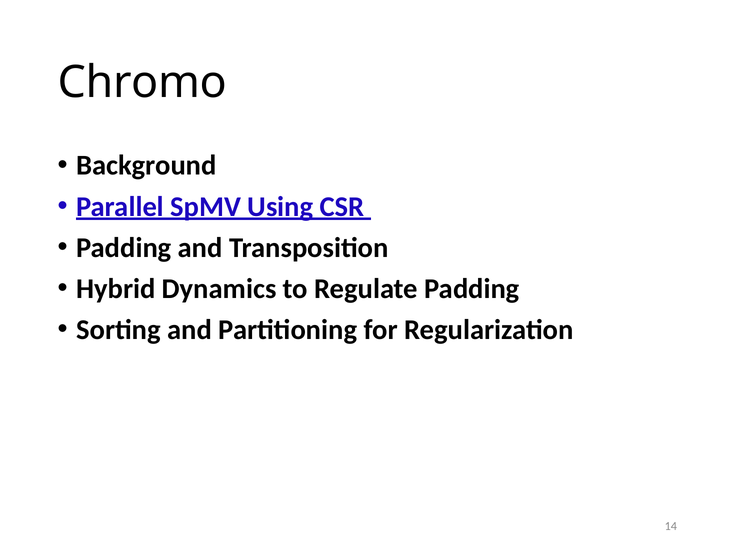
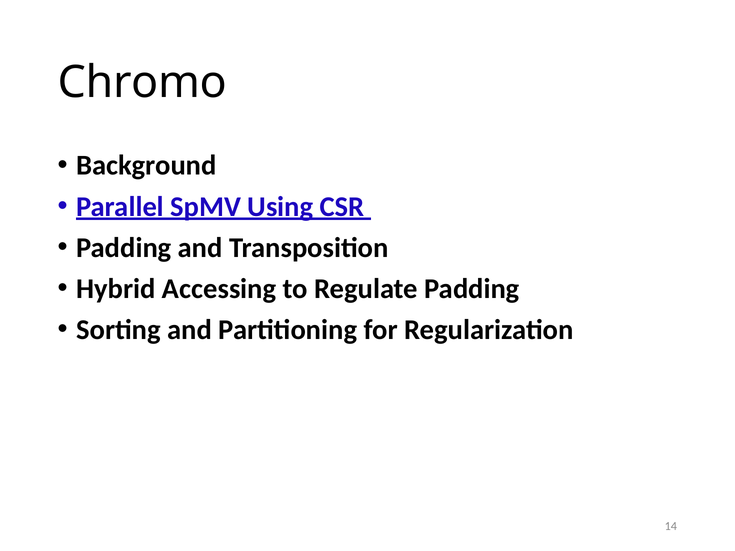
Dynamics: Dynamics -> Accessing
